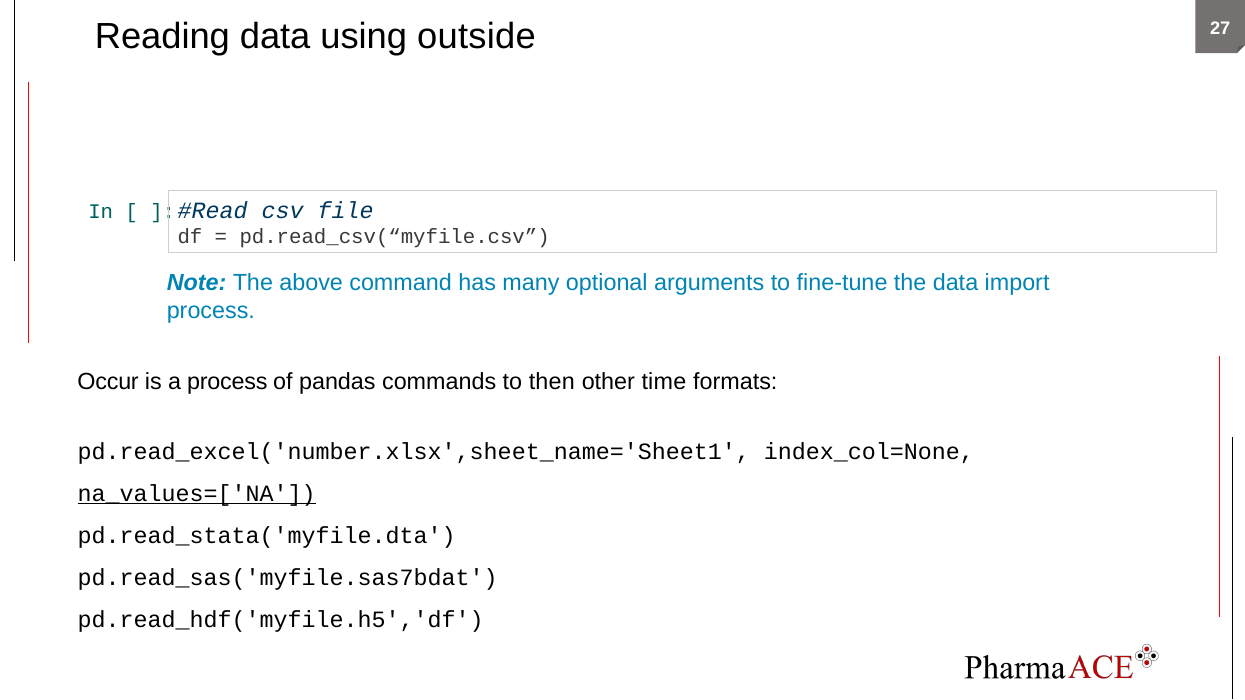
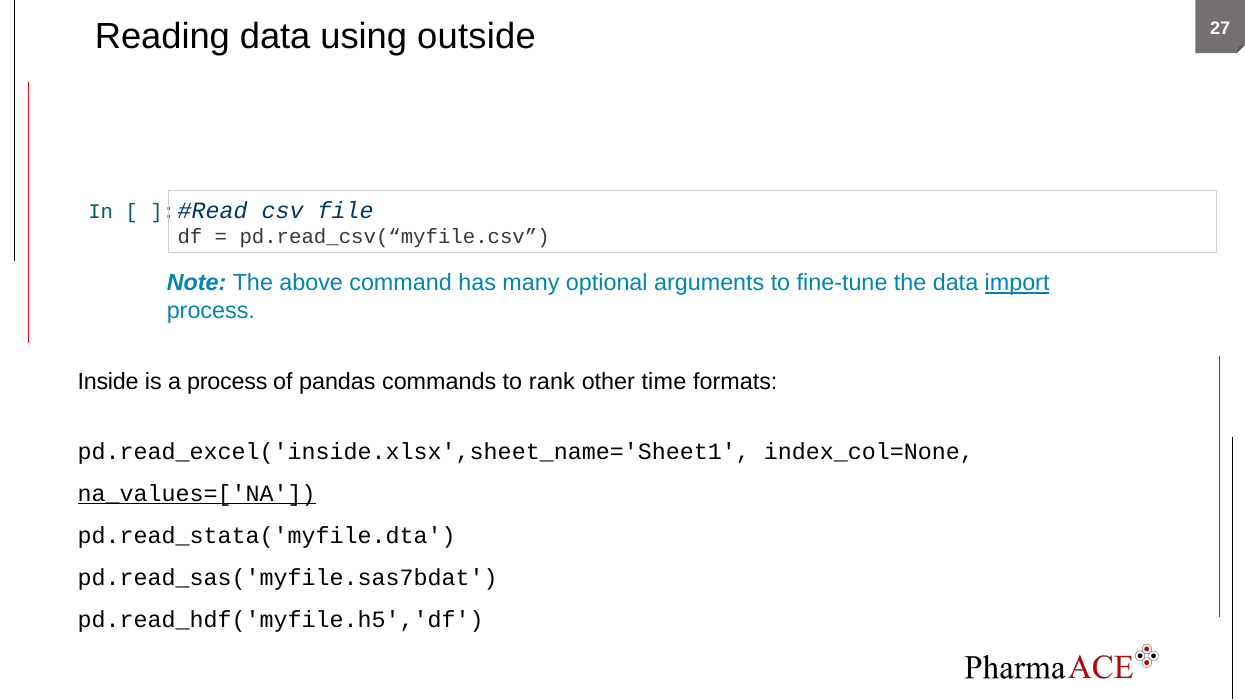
import underline: none -> present
Occur: Occur -> Inside
then: then -> rank
pd.read_excel('number.xlsx',sheet_name='Sheet1: pd.read_excel('number.xlsx',sheet_name='Sheet1 -> pd.read_excel('inside.xlsx',sheet_name='Sheet1
